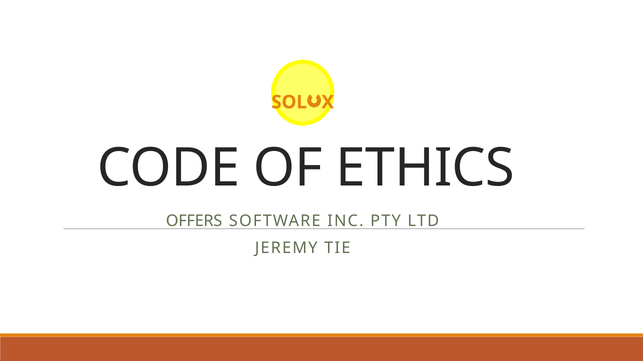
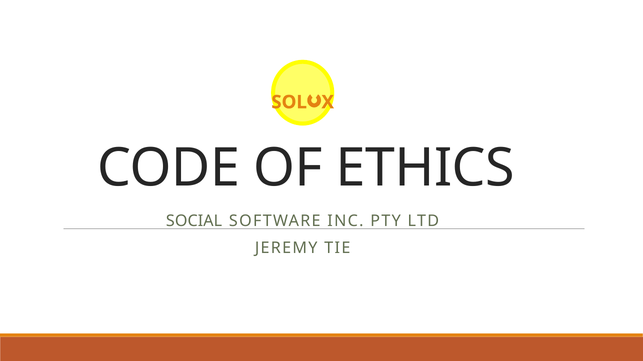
OFFERS: OFFERS -> SOCIAL
